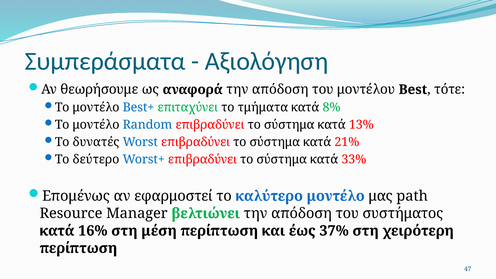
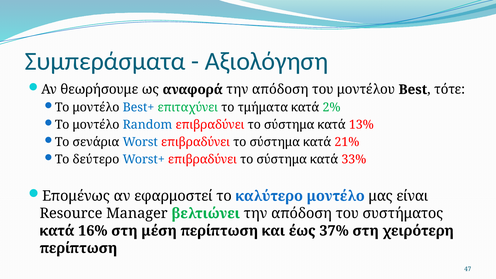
8%: 8% -> 2%
δυνατές: δυνατές -> σενάρια
path: path -> είναι
